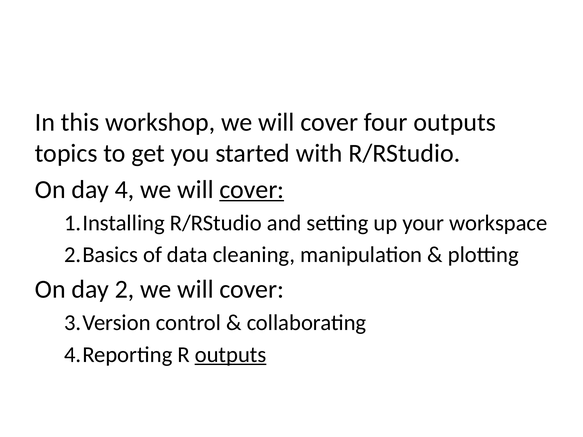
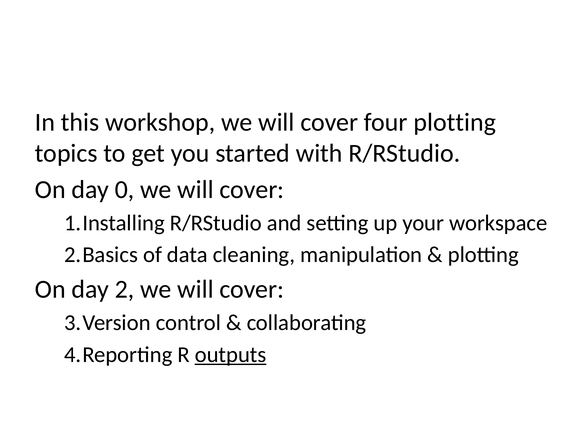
four outputs: outputs -> plotting
4: 4 -> 0
cover at (252, 190) underline: present -> none
